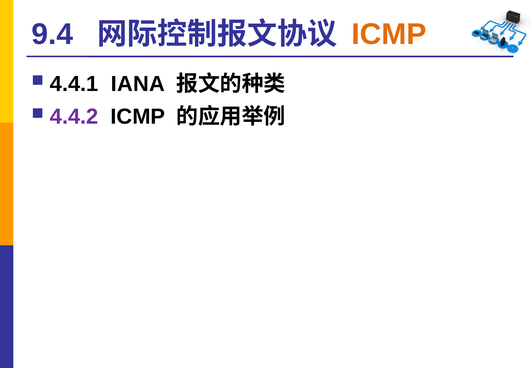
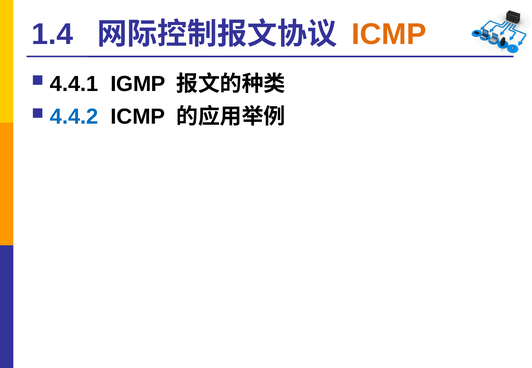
9.4: 9.4 -> 1.4
IANA: IANA -> IGMP
4.4.2 colour: purple -> blue
